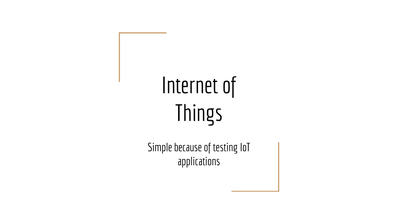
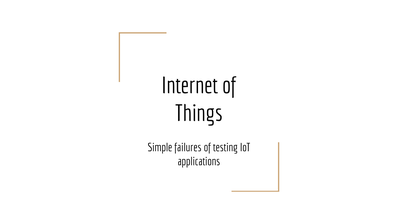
because: because -> failures
